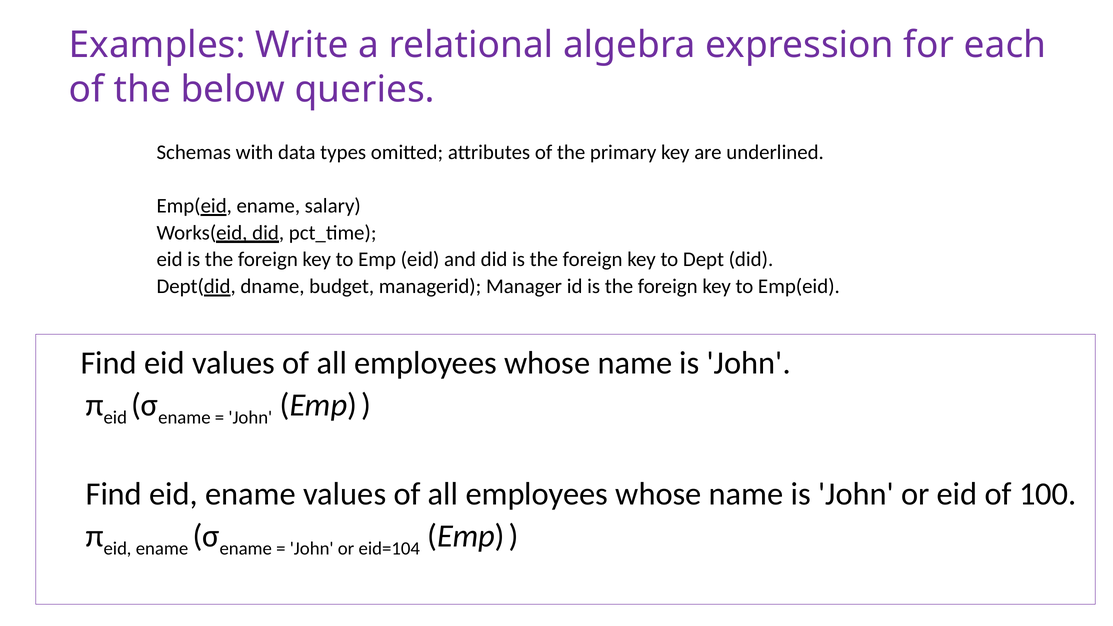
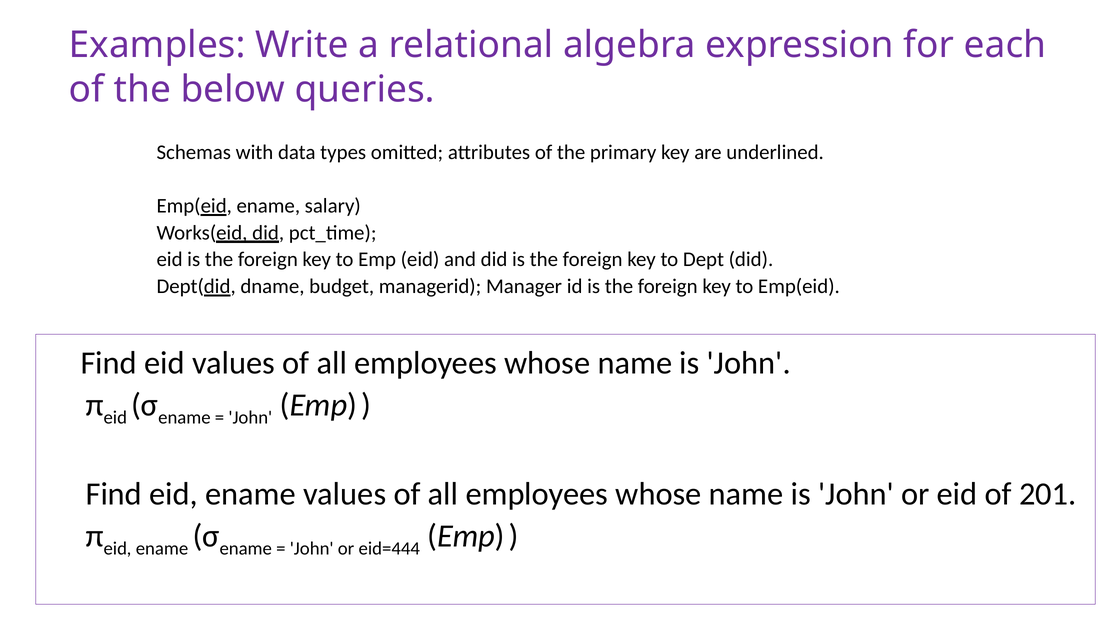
100: 100 -> 201
eid=104: eid=104 -> eid=444
